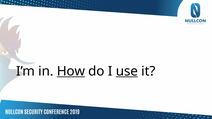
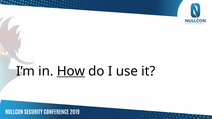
use underline: present -> none
